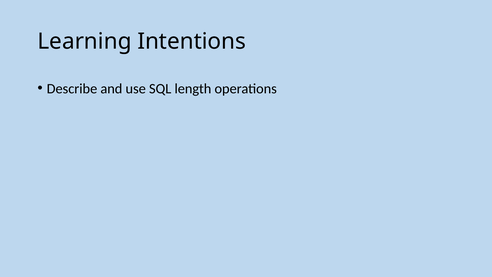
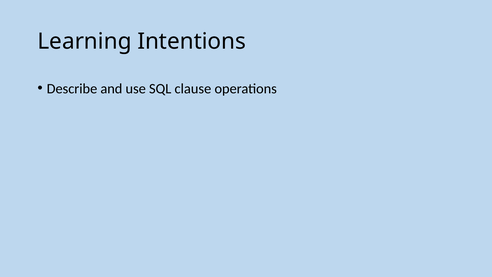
length: length -> clause
